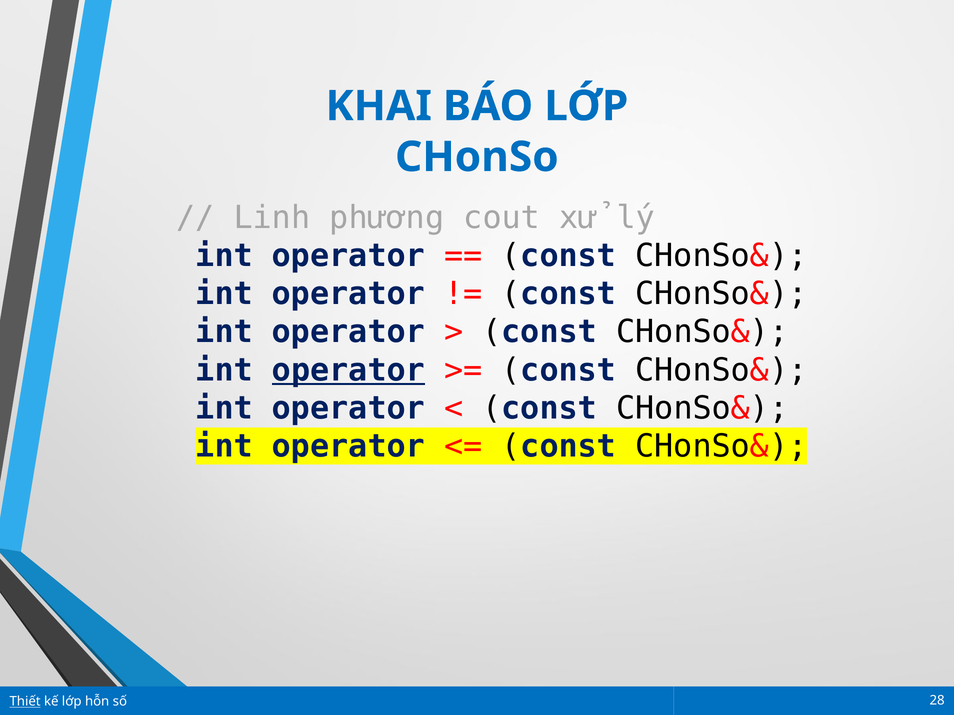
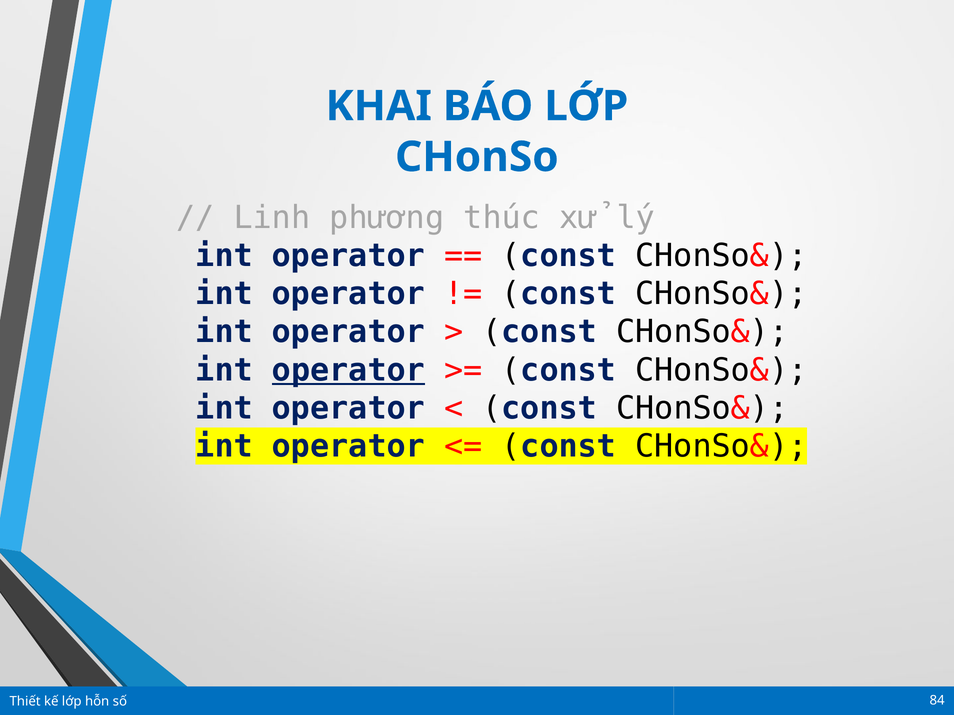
cout: cout -> thúc
Thiết underline: present -> none
28: 28 -> 84
